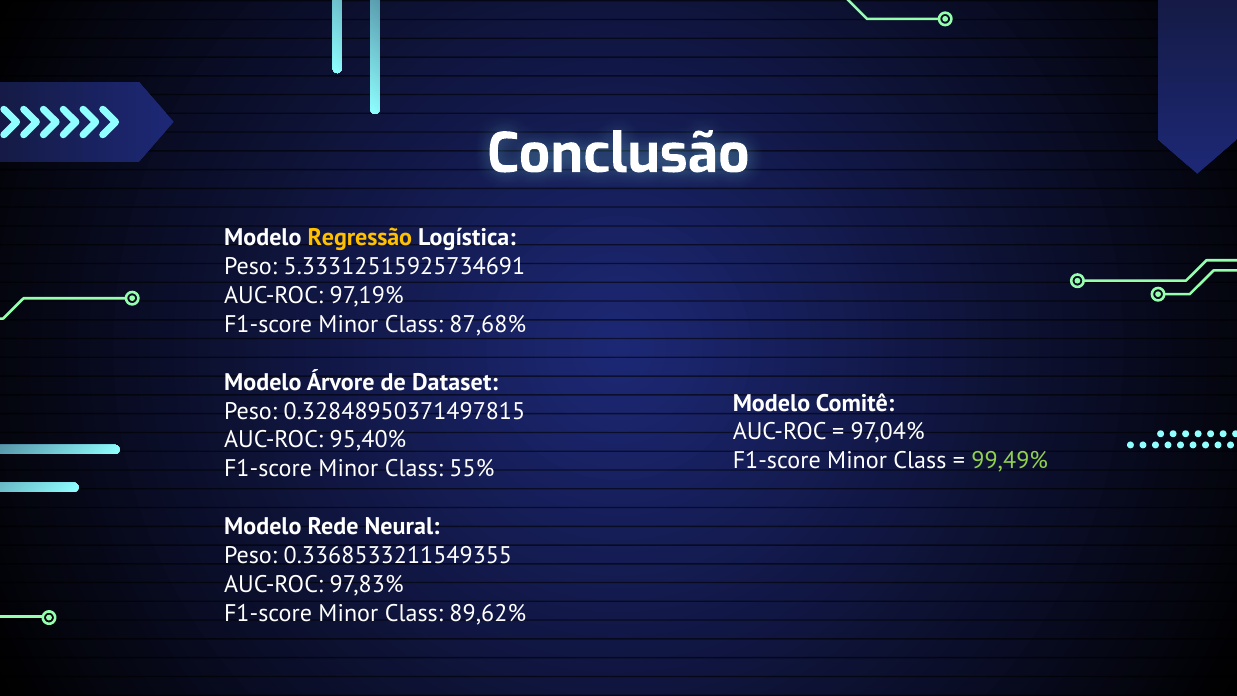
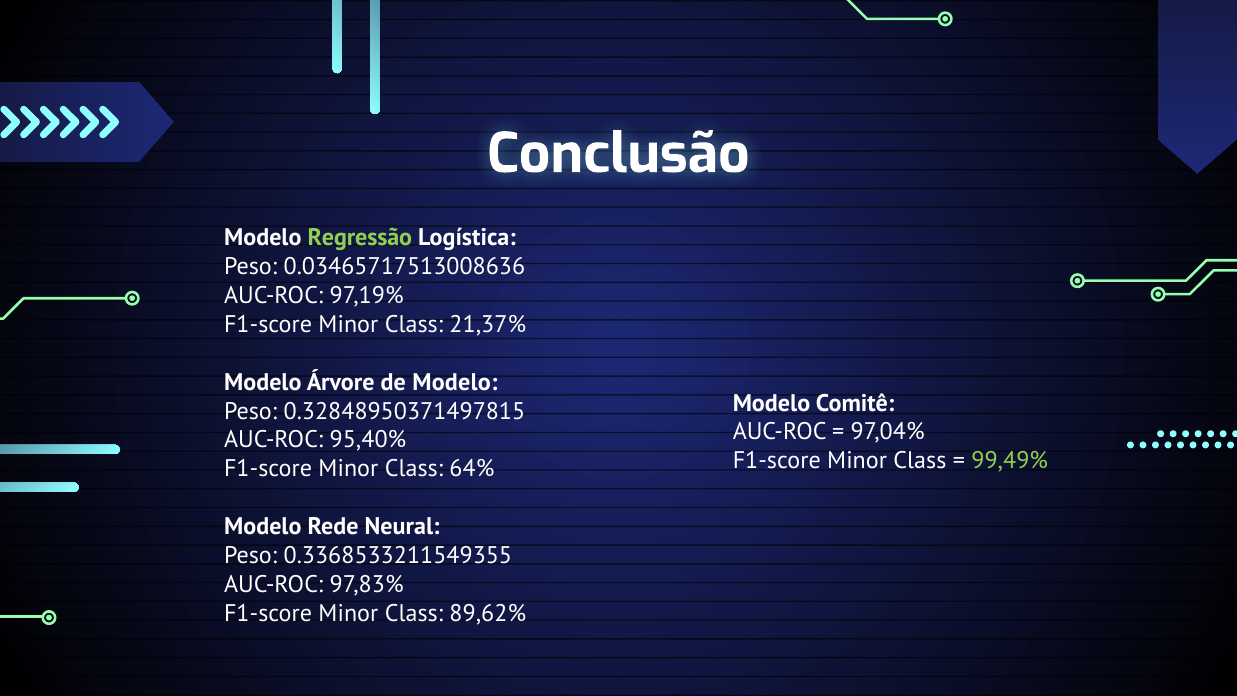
Regressão colour: yellow -> light green
5.33312515925734691: 5.33312515925734691 -> 0.03465717513008636
87,68%: 87,68% -> 21,37%
de Dataset: Dataset -> Modelo
55%: 55% -> 64%
